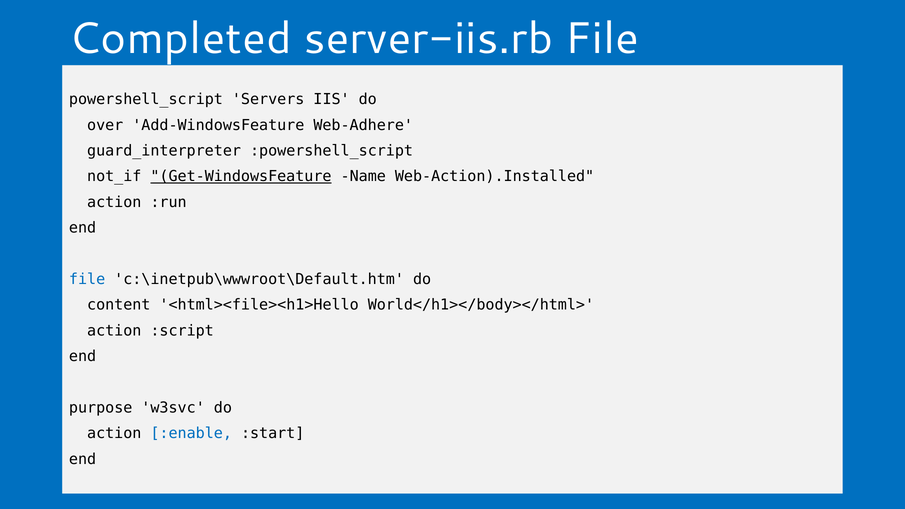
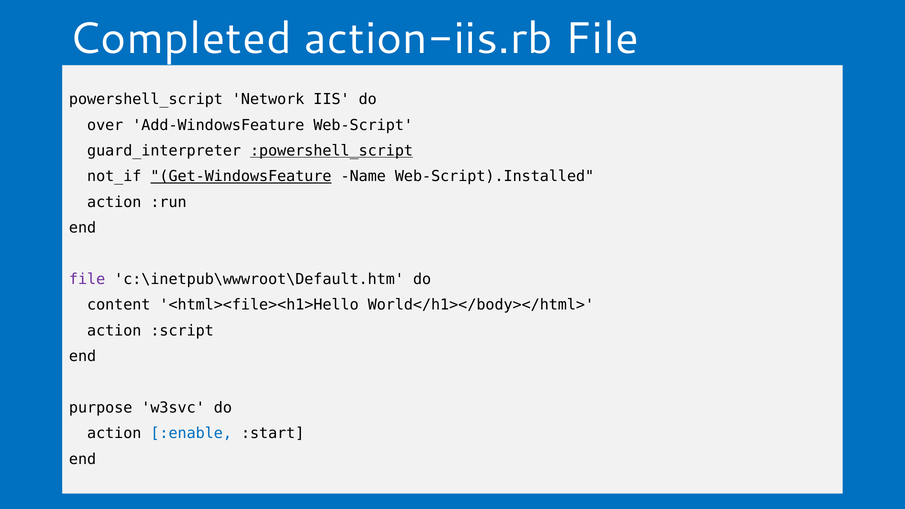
server-iis.rb: server-iis.rb -> action-iis.rb
Servers: Servers -> Network
Web-Adhere: Web-Adhere -> Web-Script
:powershell_script underline: none -> present
Web-Action).Installed: Web-Action).Installed -> Web-Script).Installed
file at (87, 279) colour: blue -> purple
